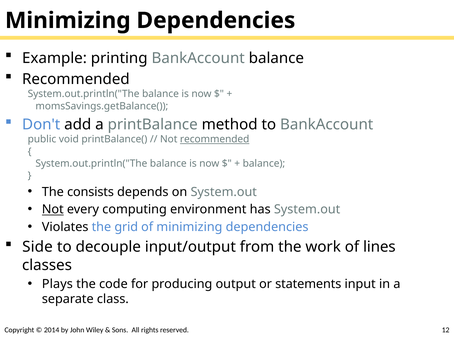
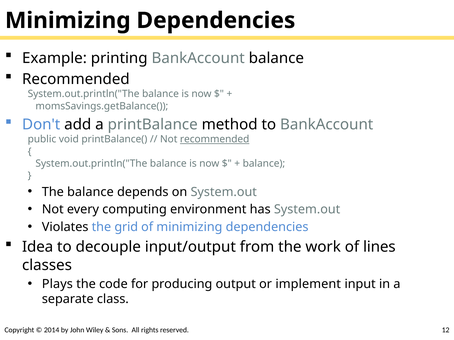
The consists: consists -> balance
Not at (53, 210) underline: present -> none
Side: Side -> Idea
statements: statements -> implement
